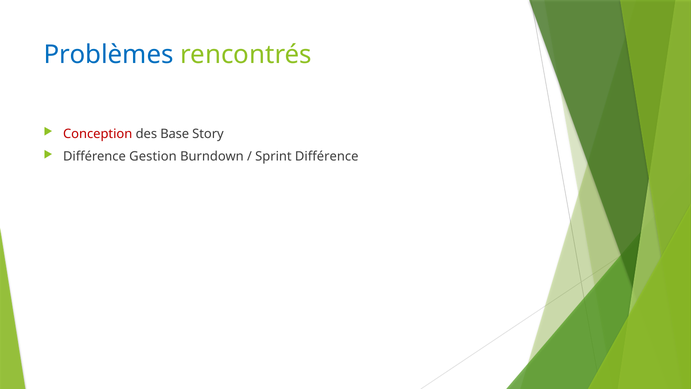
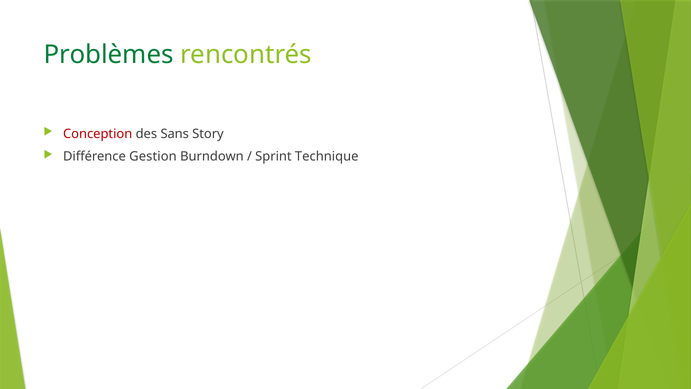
Problèmes colour: blue -> green
Base: Base -> Sans
Sprint Différence: Différence -> Technique
